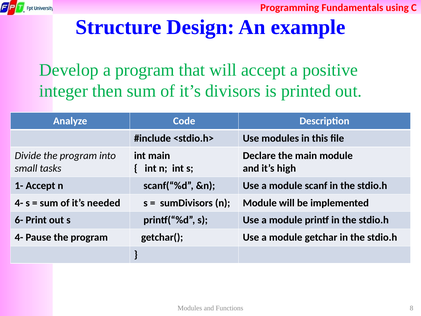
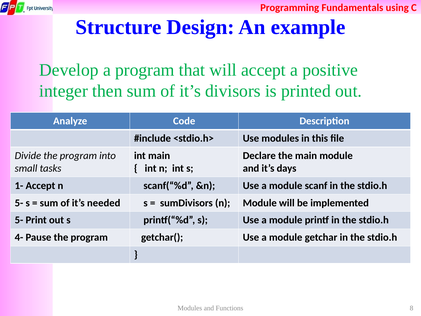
high: high -> days
4- at (19, 203): 4- -> 5-
6- at (19, 220): 6- -> 5-
